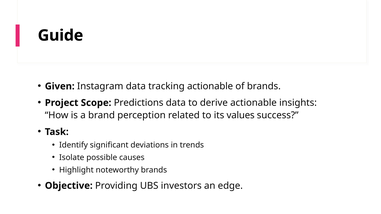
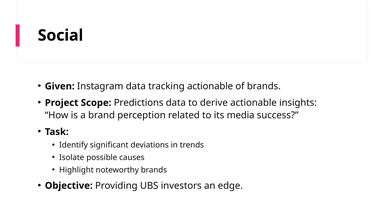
Guide: Guide -> Social
values: values -> media
